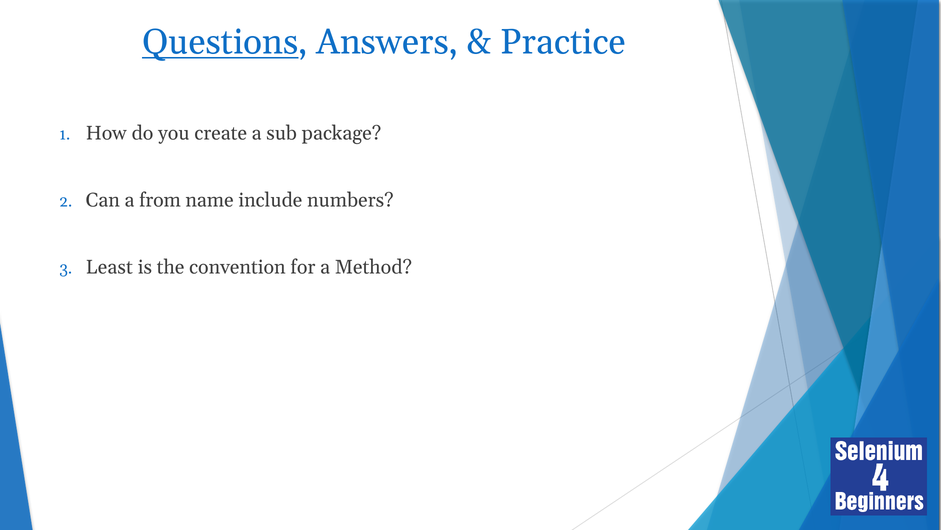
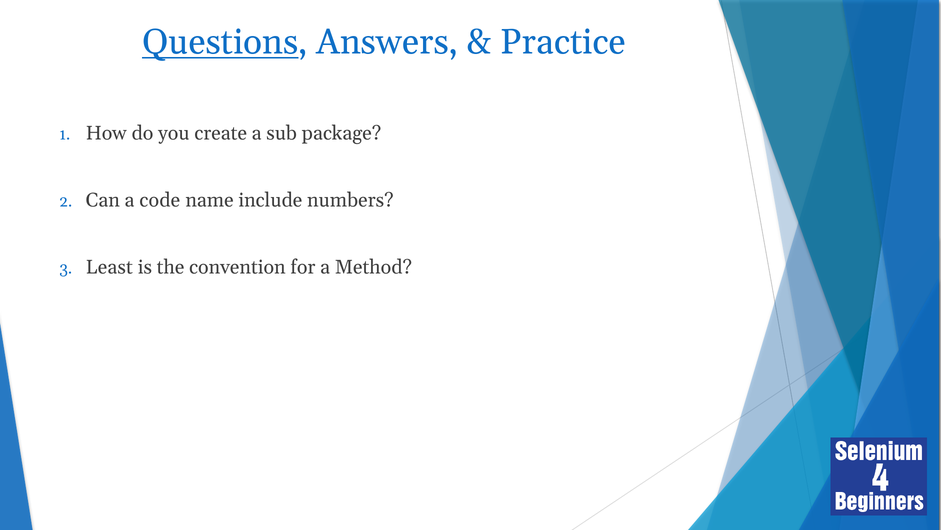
from: from -> code
